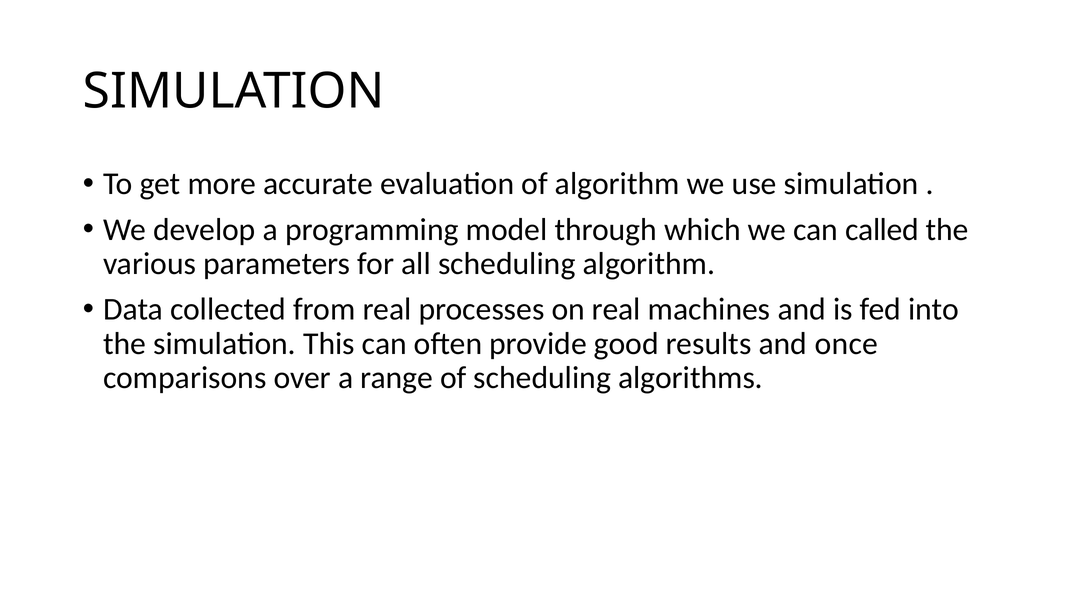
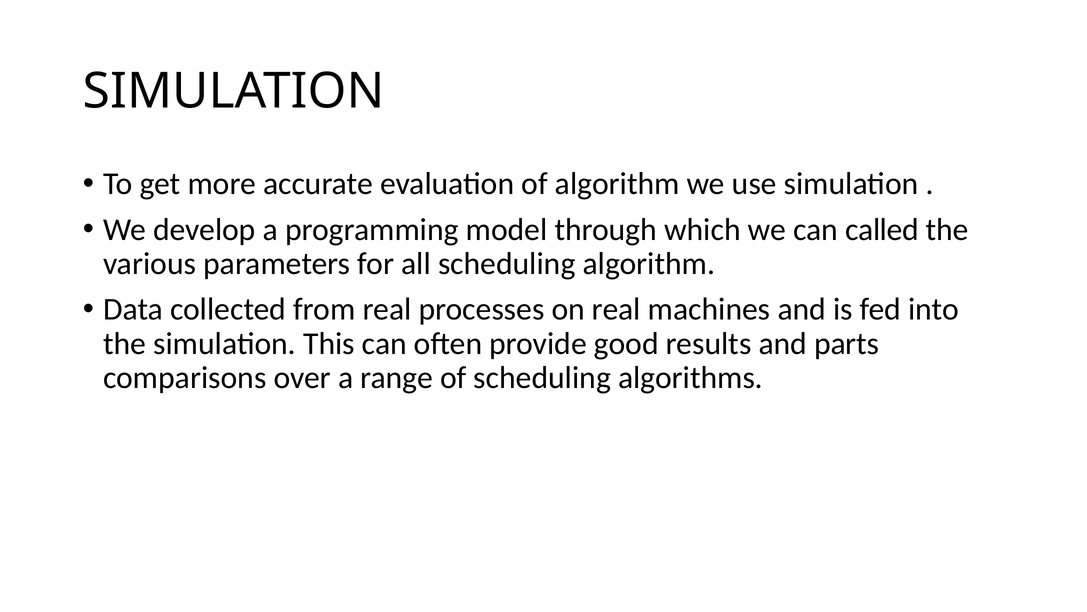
once: once -> parts
